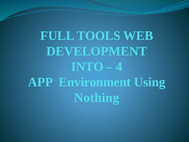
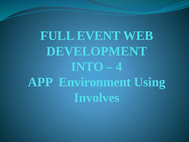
TOOLS: TOOLS -> EVENT
Nothing: Nothing -> Involves
